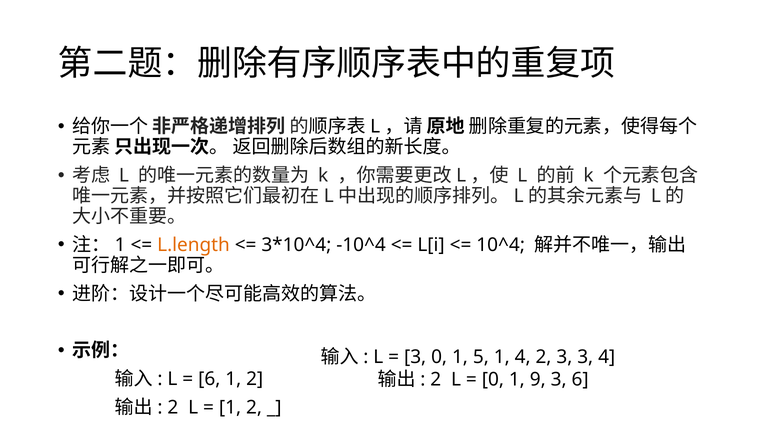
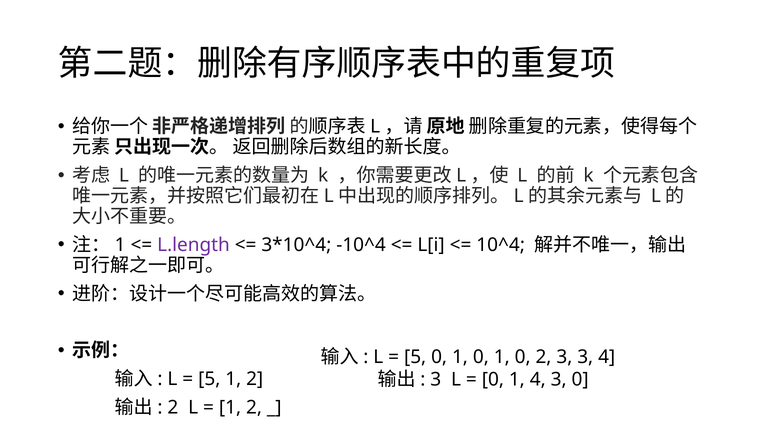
L.length colour: orange -> purple
3 at (415, 357): 3 -> 5
5 at (481, 357): 5 -> 0
4 at (523, 357): 4 -> 0
6 at (209, 379): 6 -> 5
2 at (436, 380): 2 -> 3
1 9: 9 -> 4
3 6: 6 -> 0
